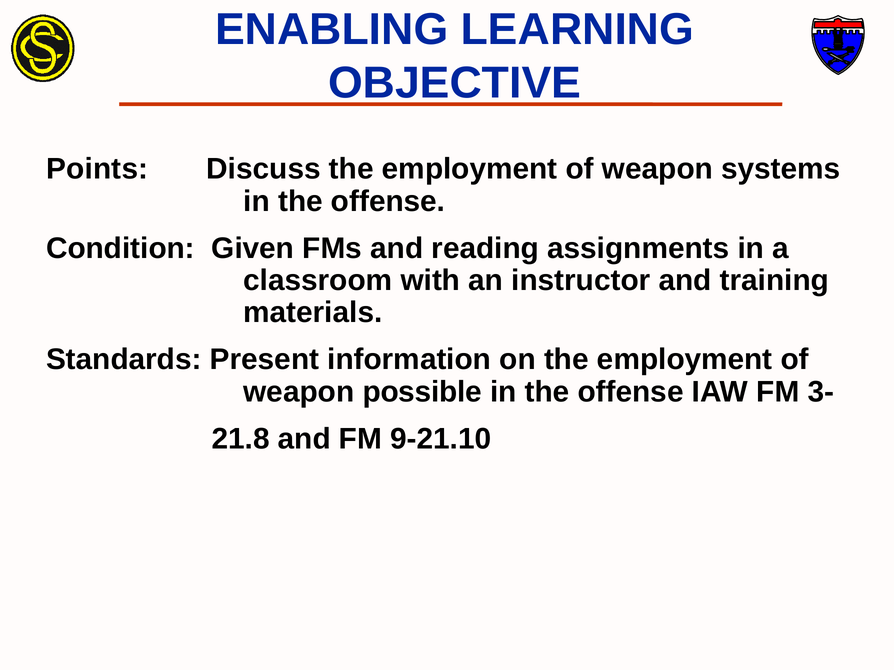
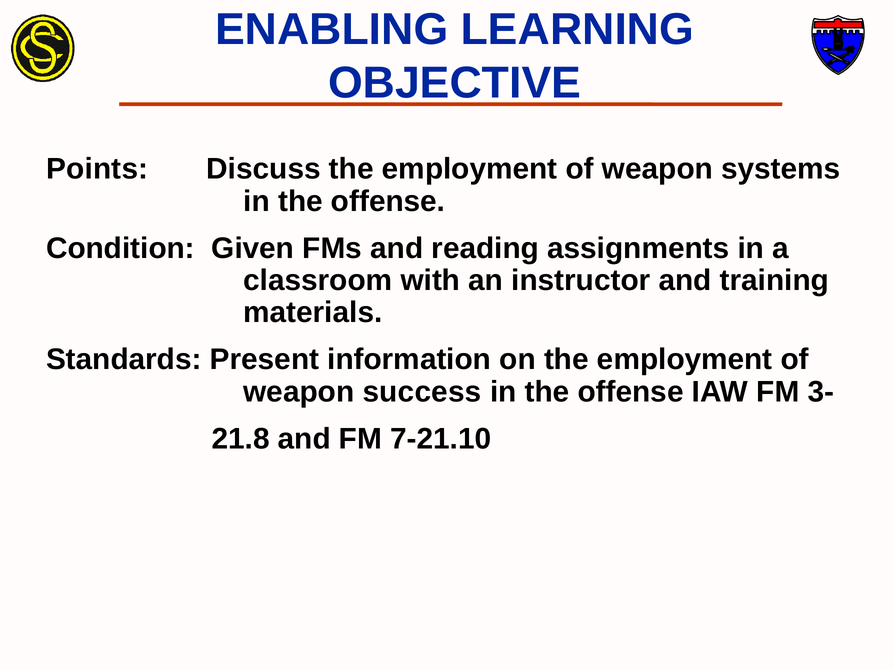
possible: possible -> success
9-21.10: 9-21.10 -> 7-21.10
